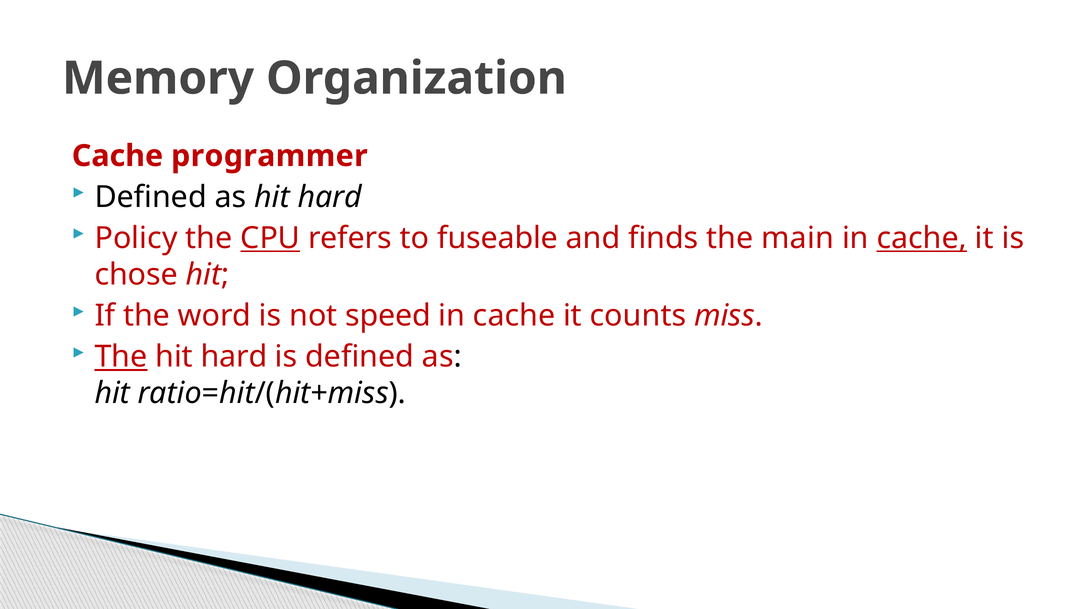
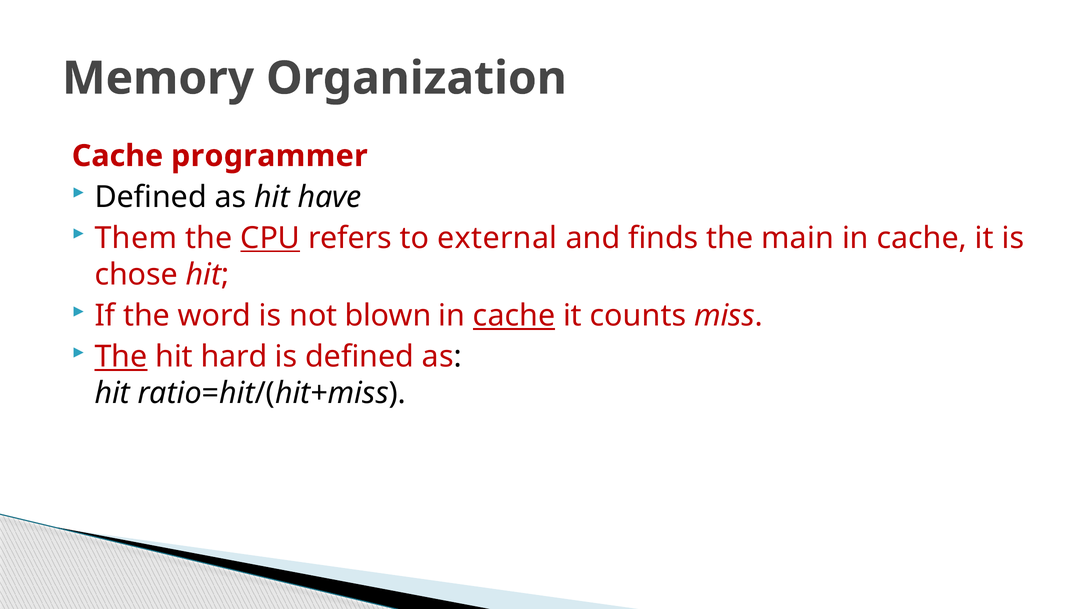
as hit hard: hard -> have
Policy: Policy -> Them
fuseable: fuseable -> external
cache at (922, 238) underline: present -> none
speed: speed -> blown
cache at (514, 316) underline: none -> present
